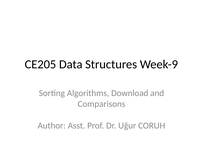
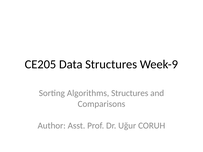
Algorithms Download: Download -> Structures
